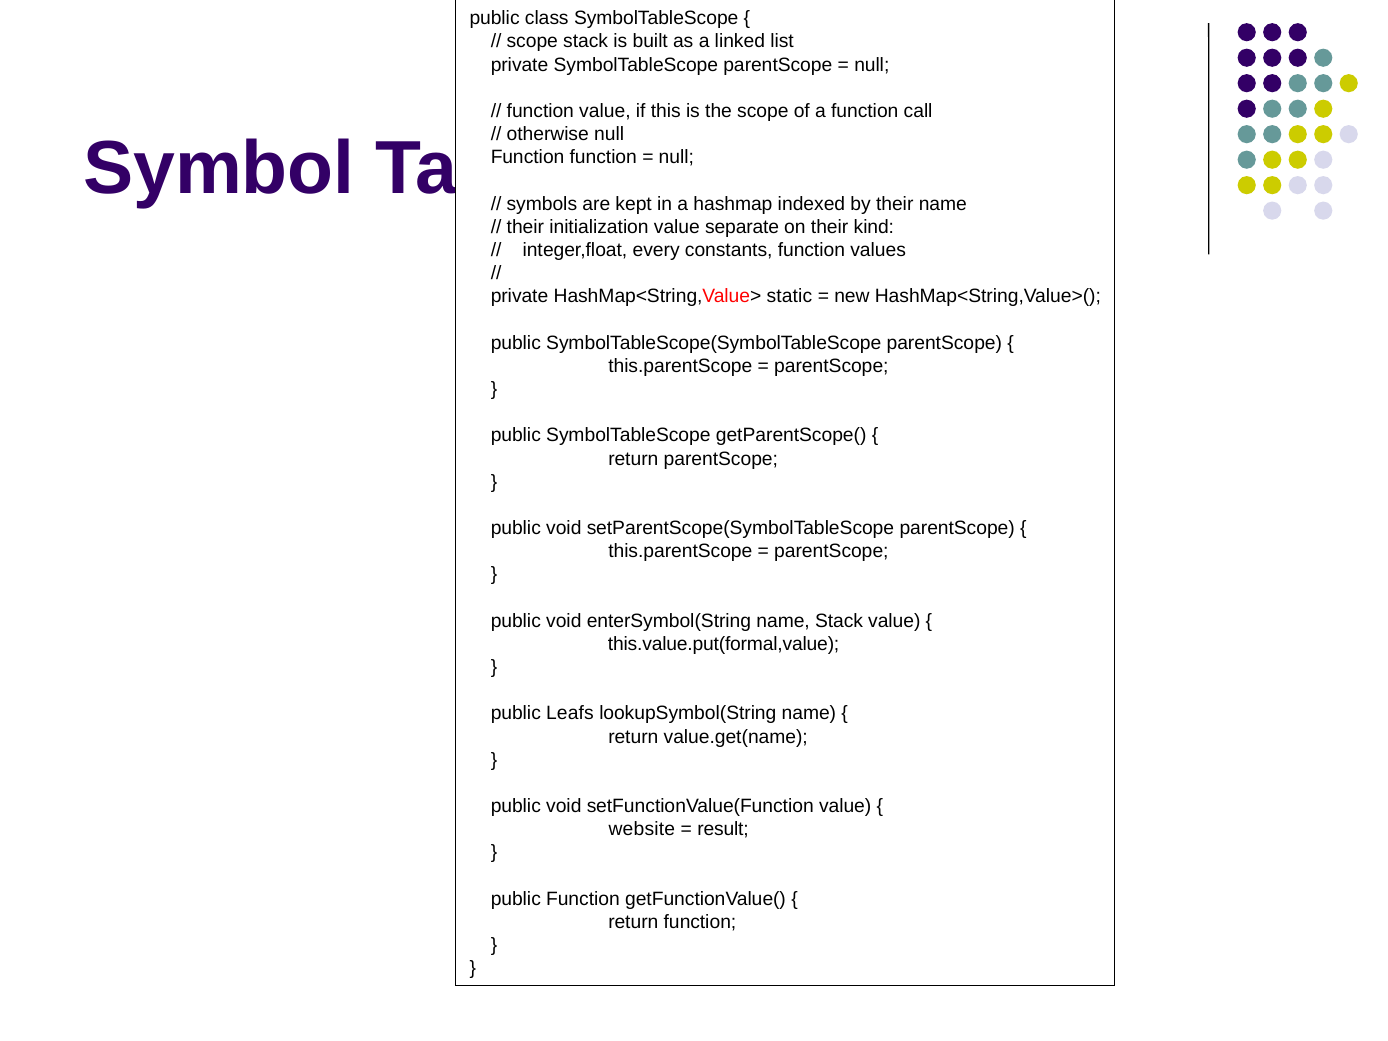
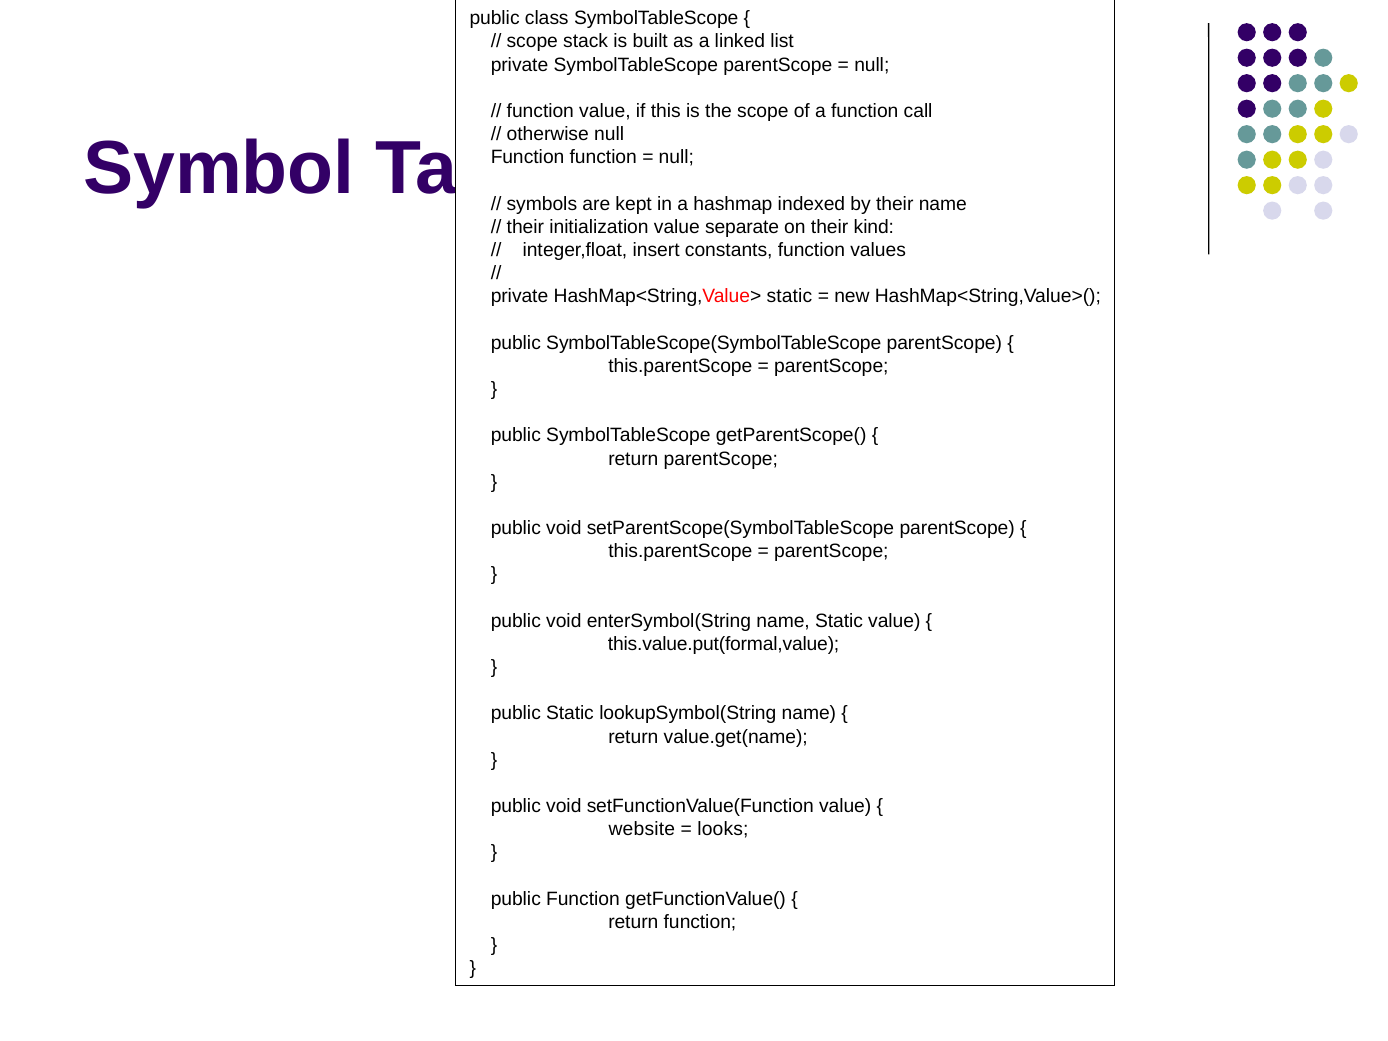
every: every -> insert
name Stack: Stack -> Static
public Leafs: Leafs -> Static
result: result -> looks
